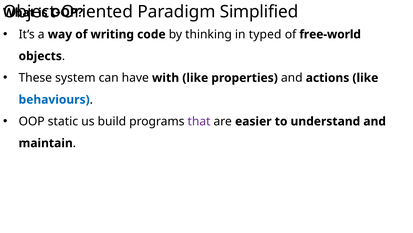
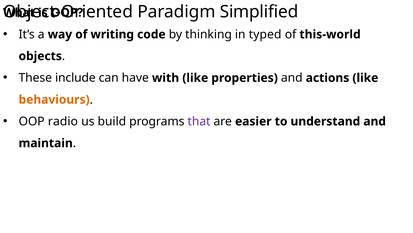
free-world: free-world -> this-world
system: system -> include
behaviours colour: blue -> orange
static: static -> radio
